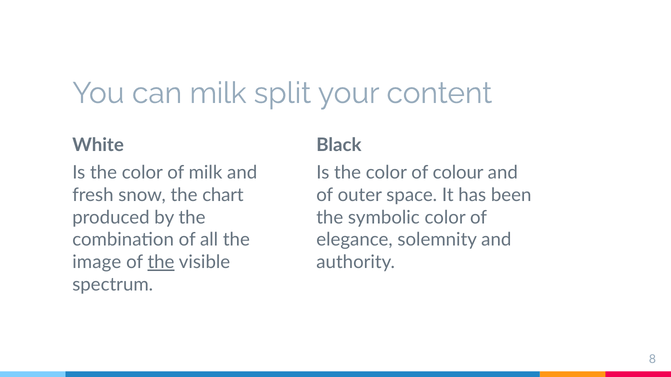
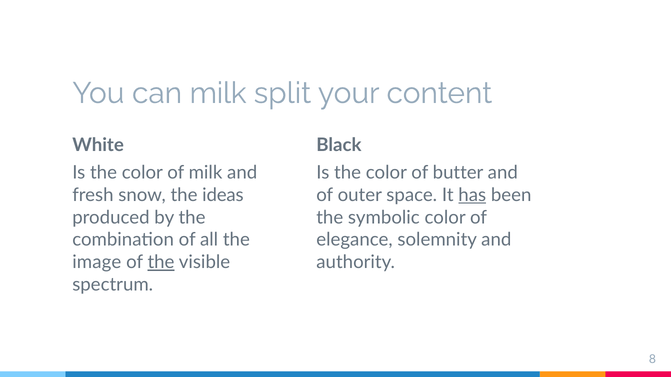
colour: colour -> butter
chart: chart -> ideas
has underline: none -> present
